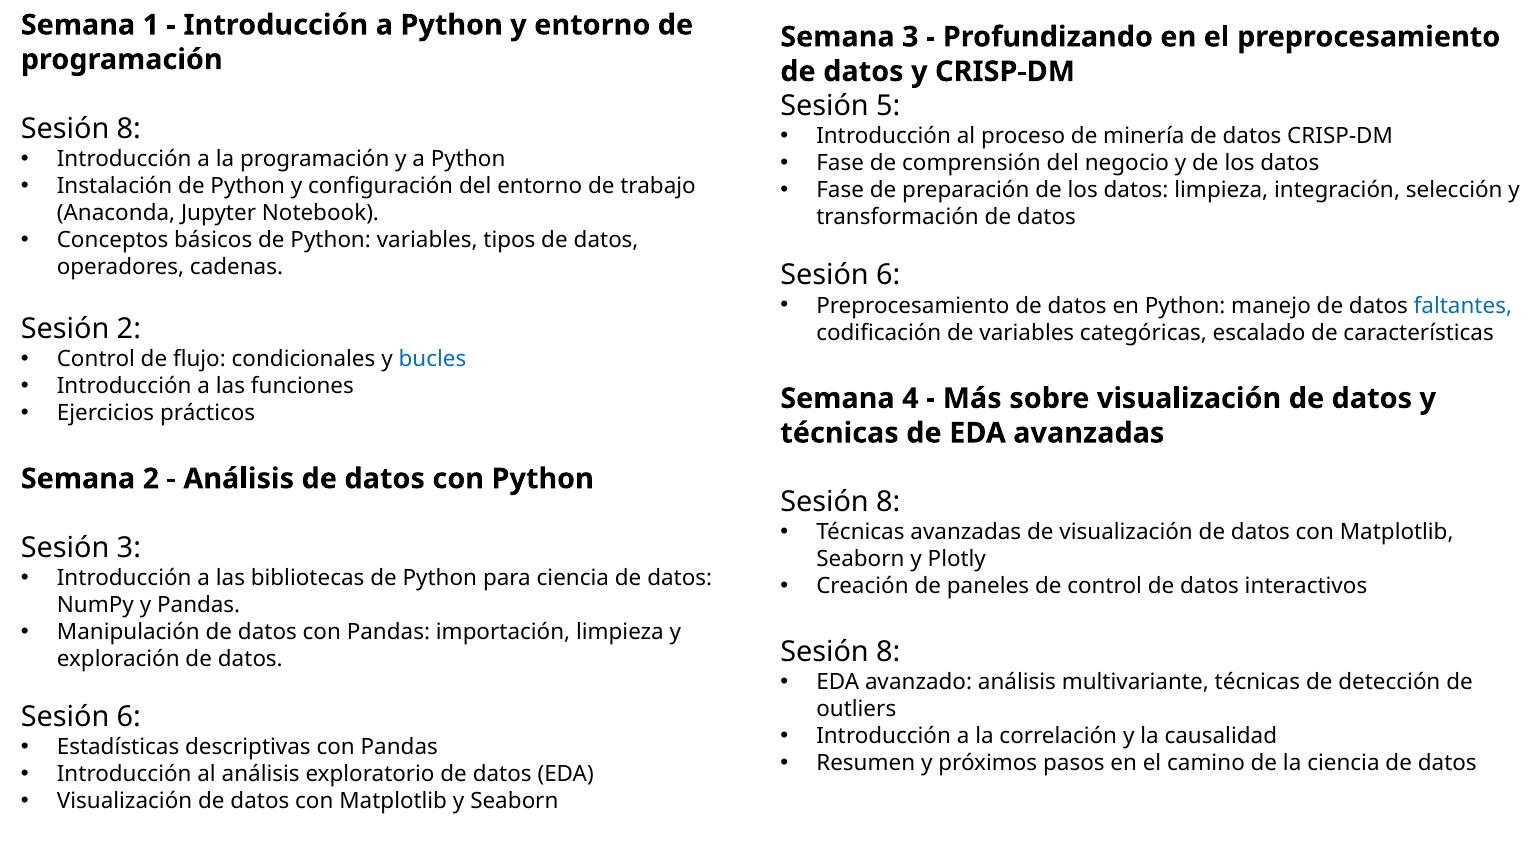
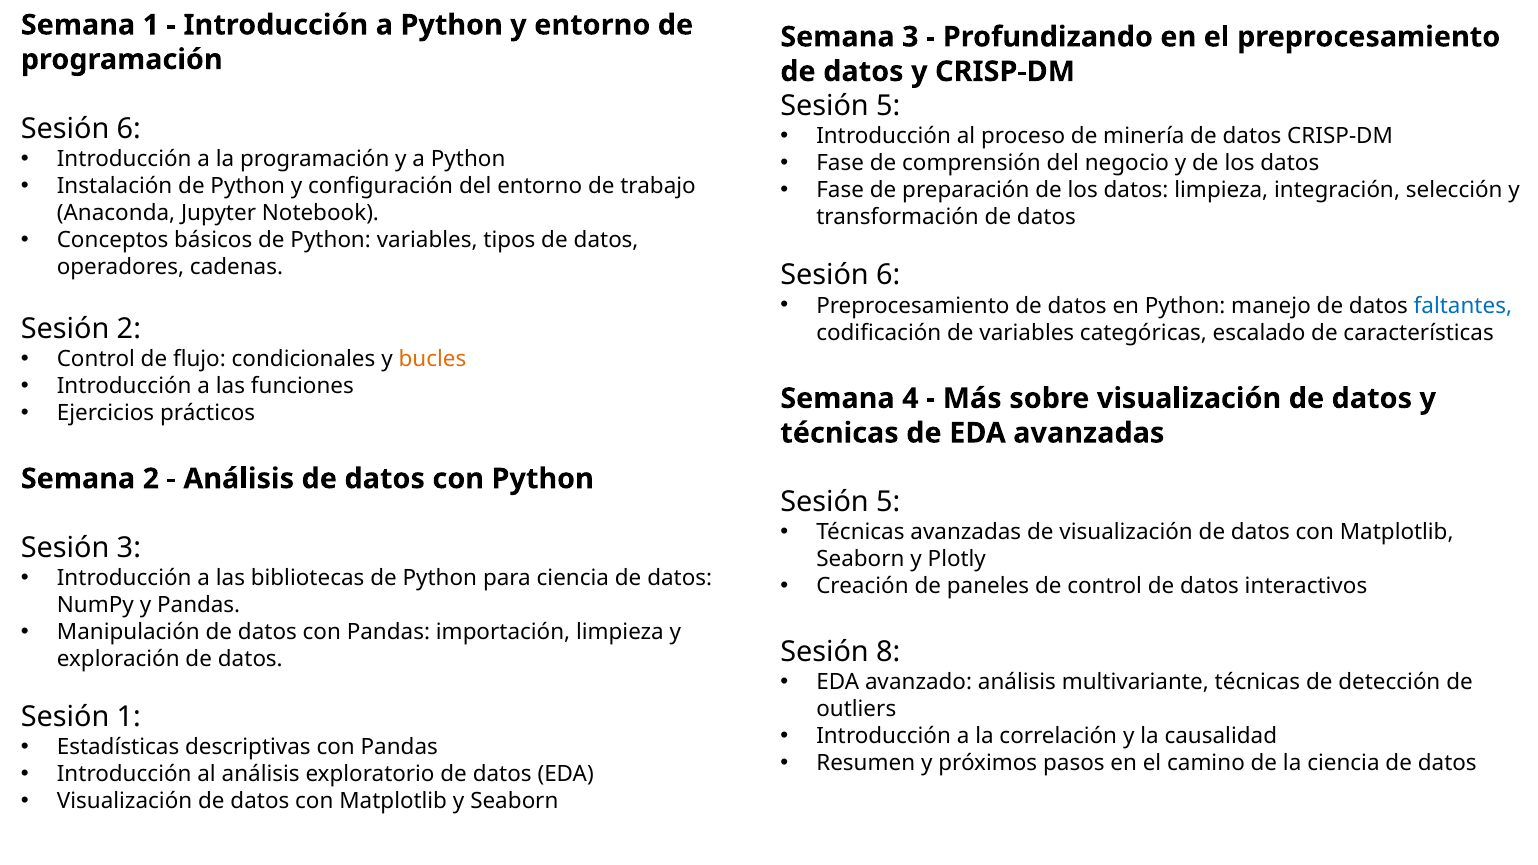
8 at (129, 129): 8 -> 6
bucles colour: blue -> orange
8 at (888, 502): 8 -> 5
6 at (129, 717): 6 -> 1
